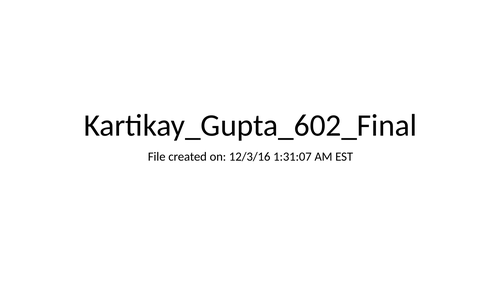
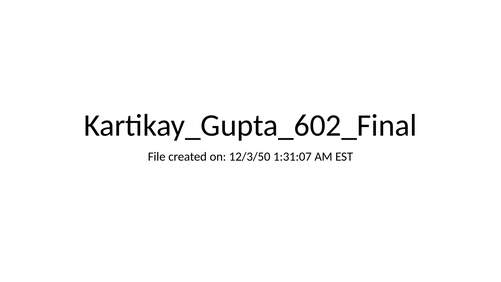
12/3/16: 12/3/16 -> 12/3/50
